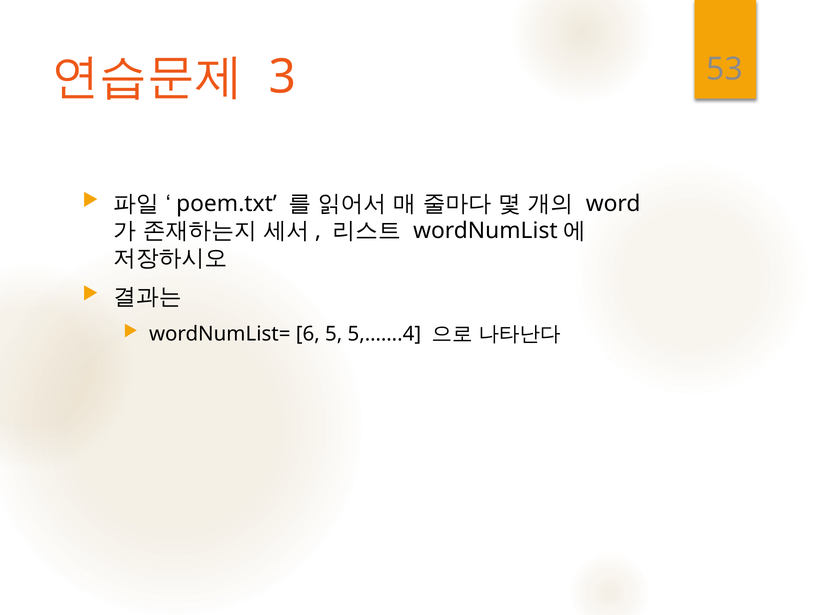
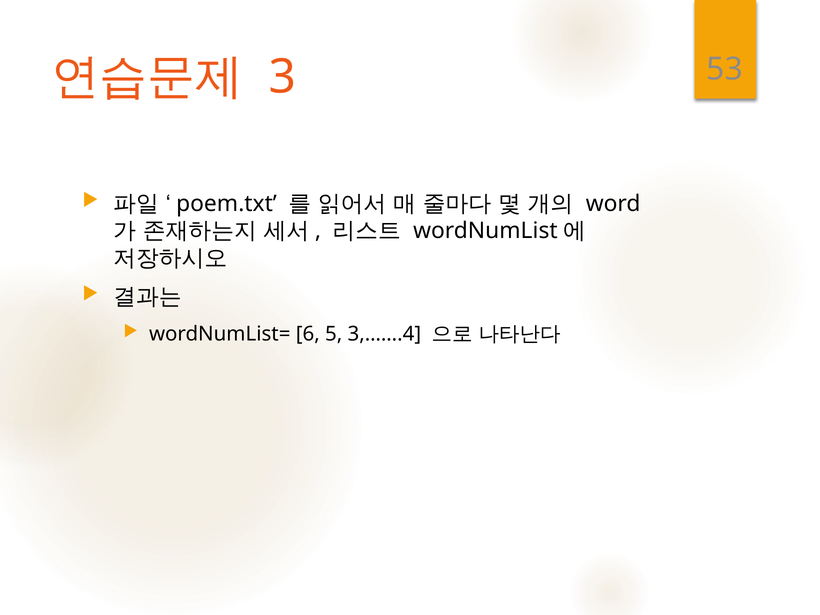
5,…….4: 5,…….4 -> 3,…….4
